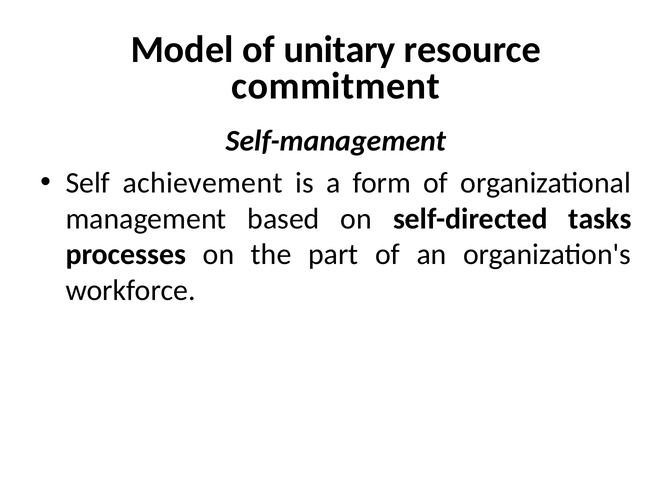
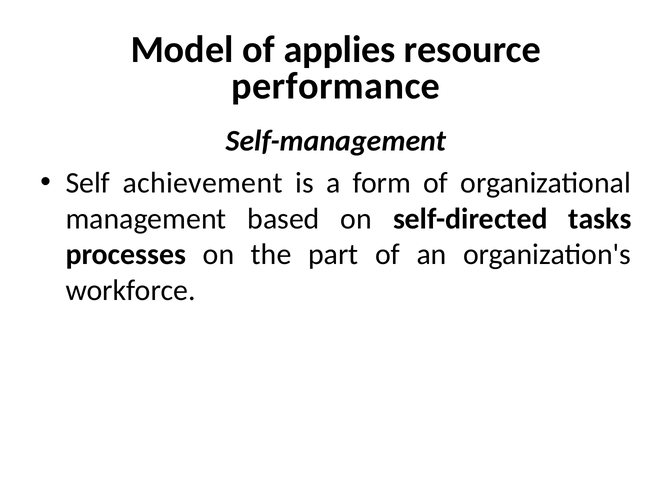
unitary: unitary -> applies
commitment: commitment -> performance
